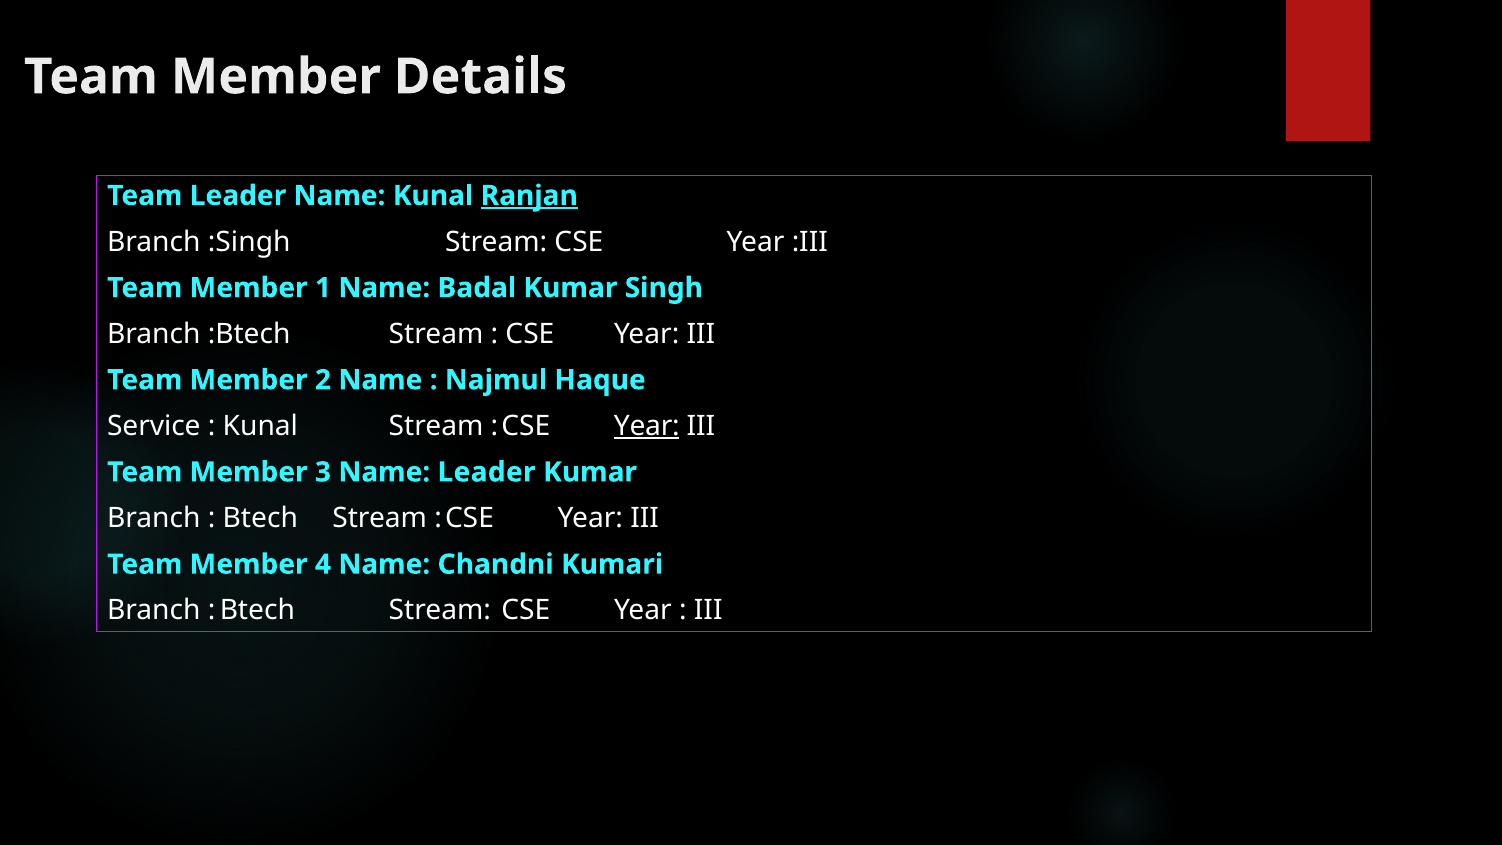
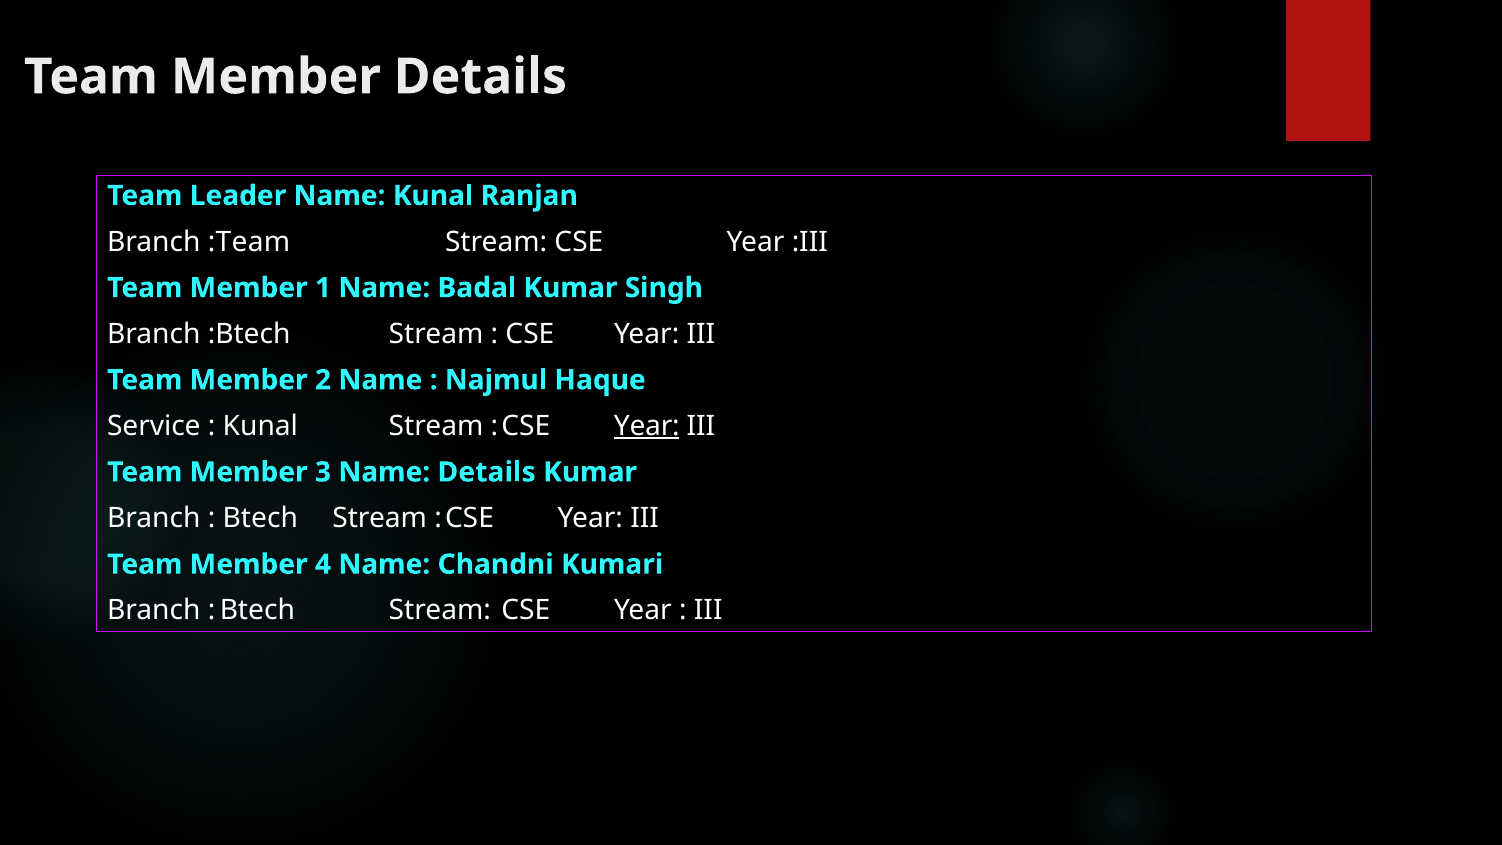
Ranjan underline: present -> none
:Singh: :Singh -> :Team
Name Leader: Leader -> Details
